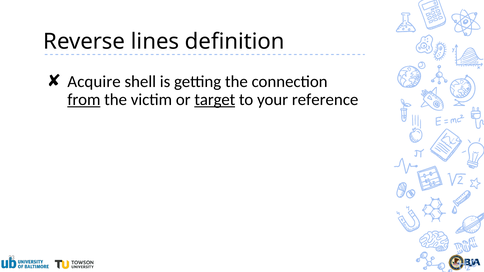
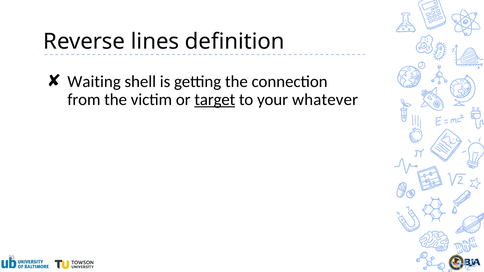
Acquire: Acquire -> Waiting
from underline: present -> none
reference: reference -> whatever
